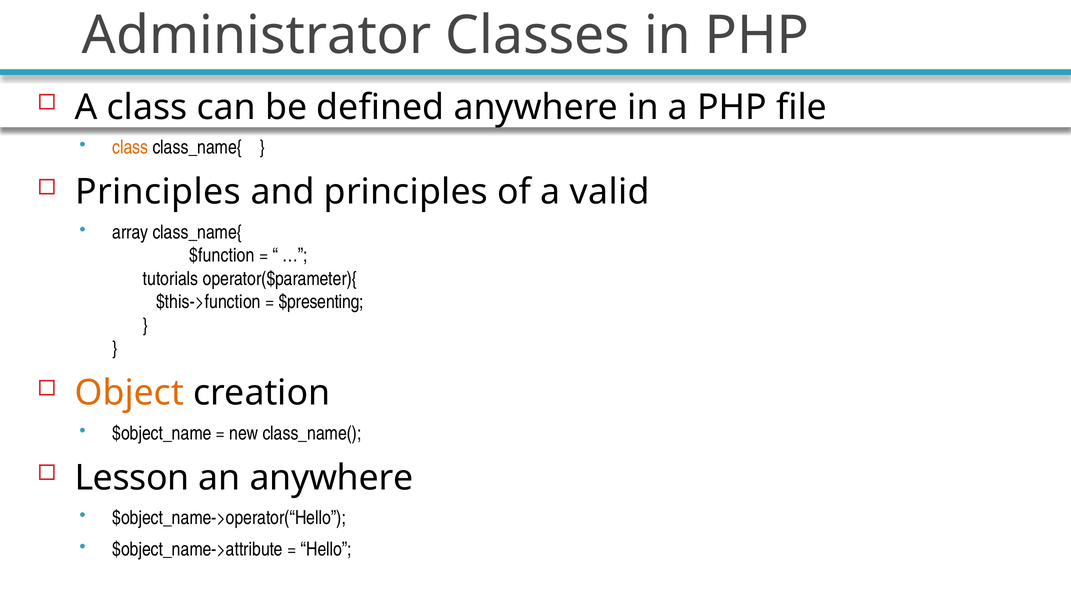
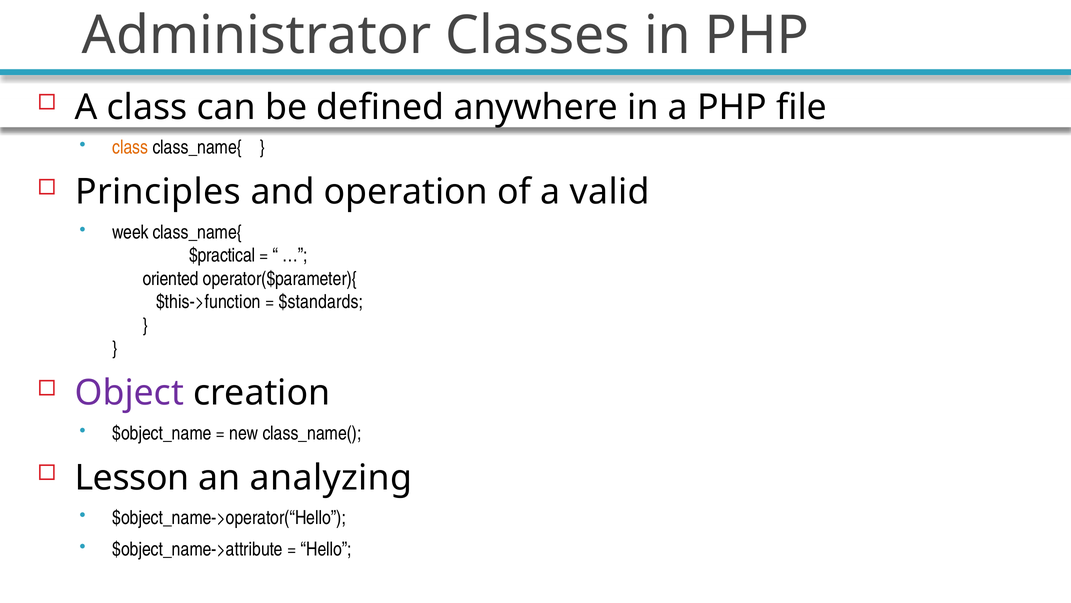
and principles: principles -> operation
array: array -> week
$function: $function -> $practical
tutorials: tutorials -> oriented
$presenting: $presenting -> $standards
Object colour: orange -> purple
an anywhere: anywhere -> analyzing
